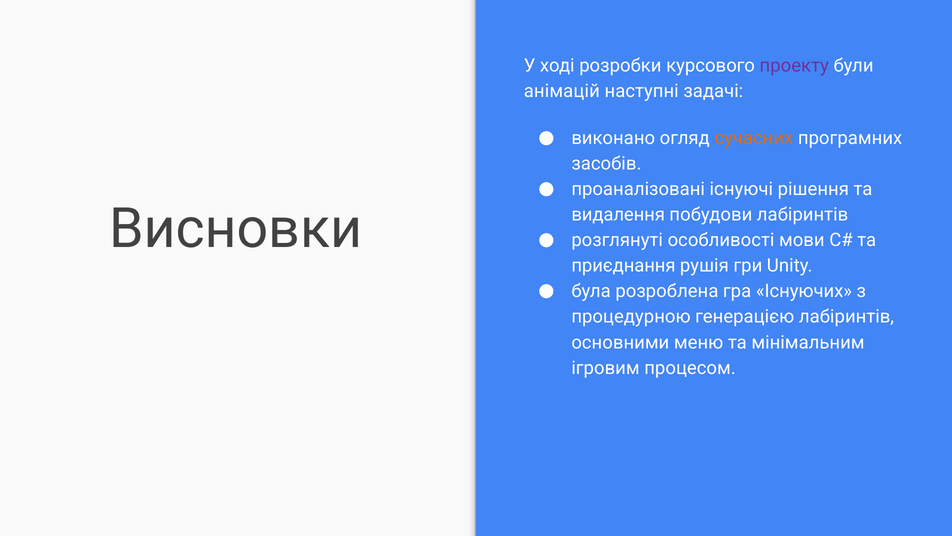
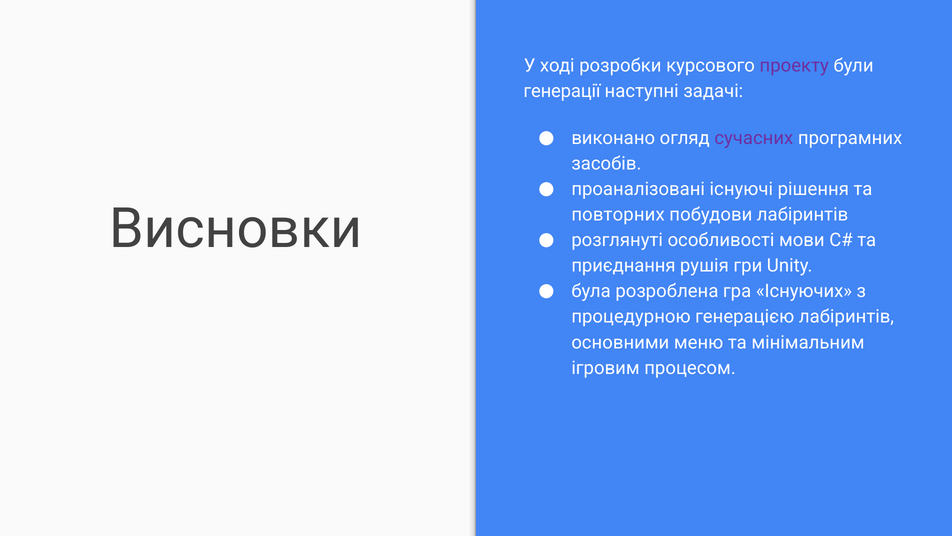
анімацій: анімацій -> генерації
сучасних colour: orange -> purple
видалення: видалення -> повторних
